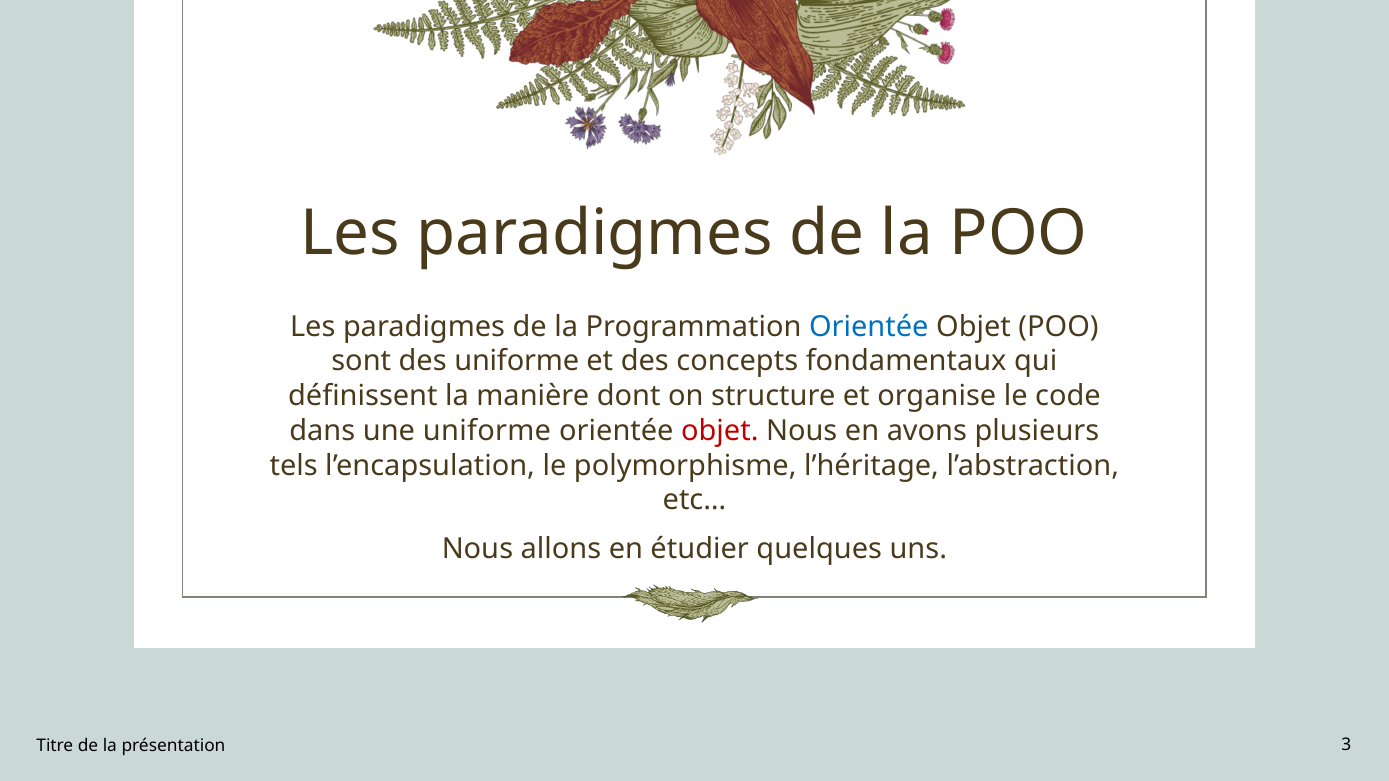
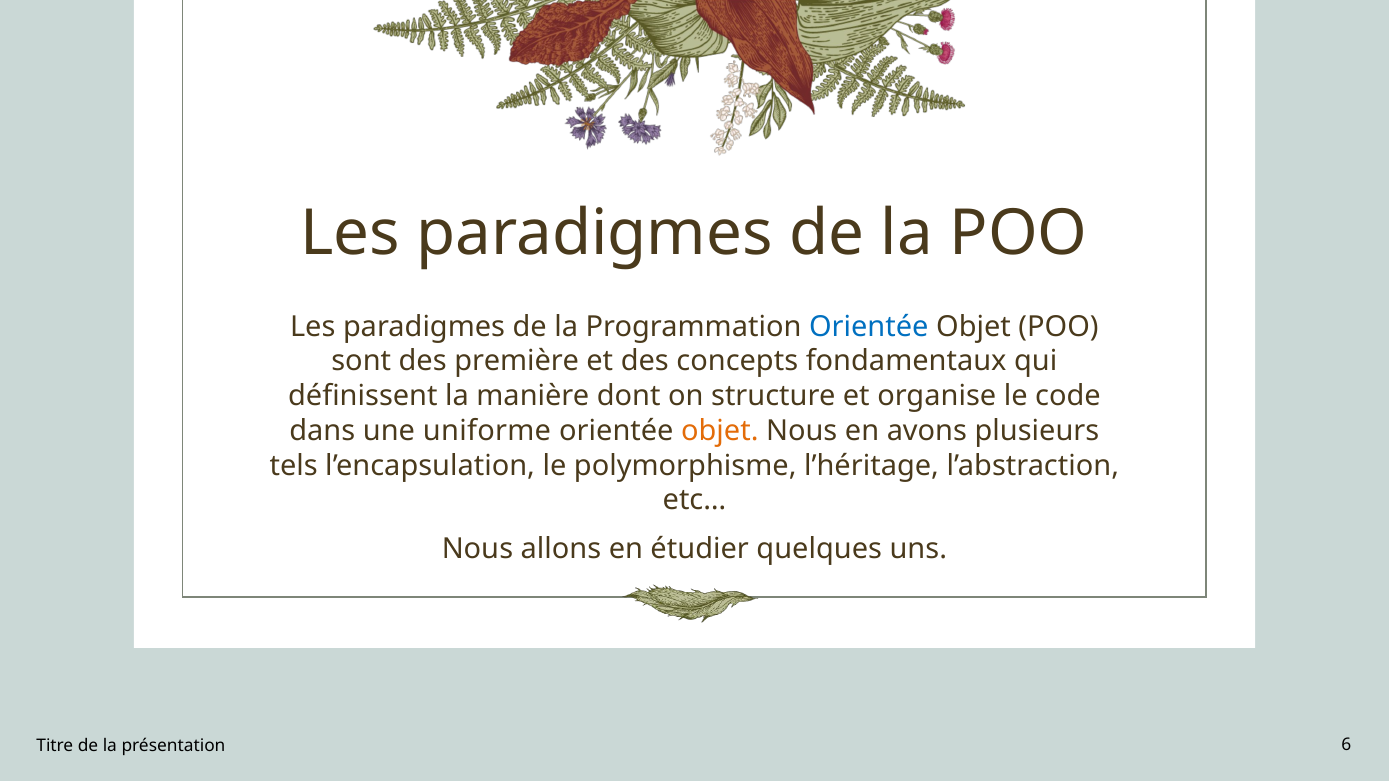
des uniforme: uniforme -> première
objet at (720, 431) colour: red -> orange
3: 3 -> 6
